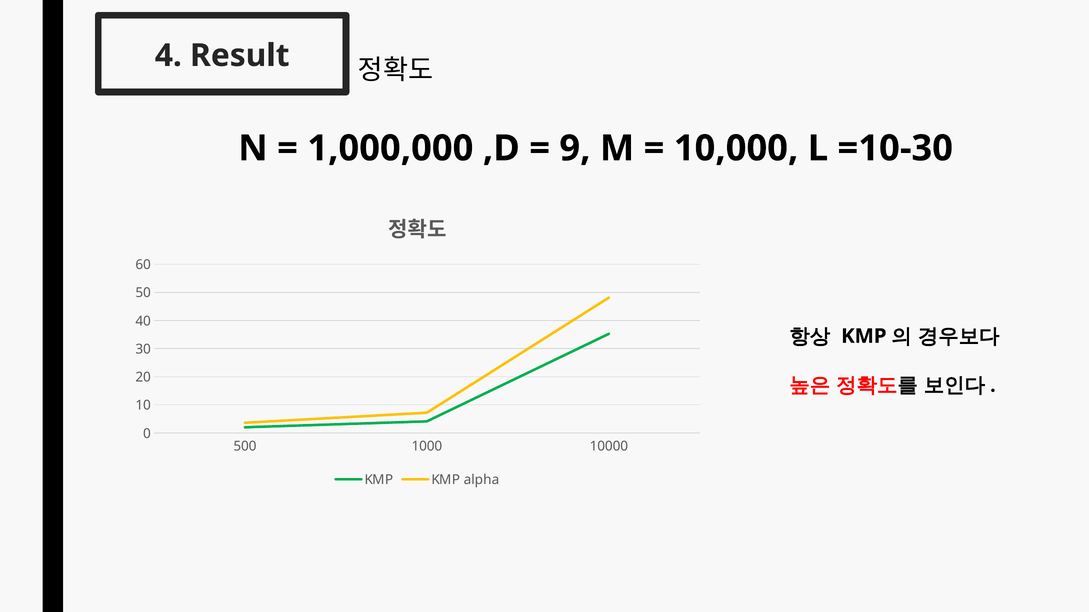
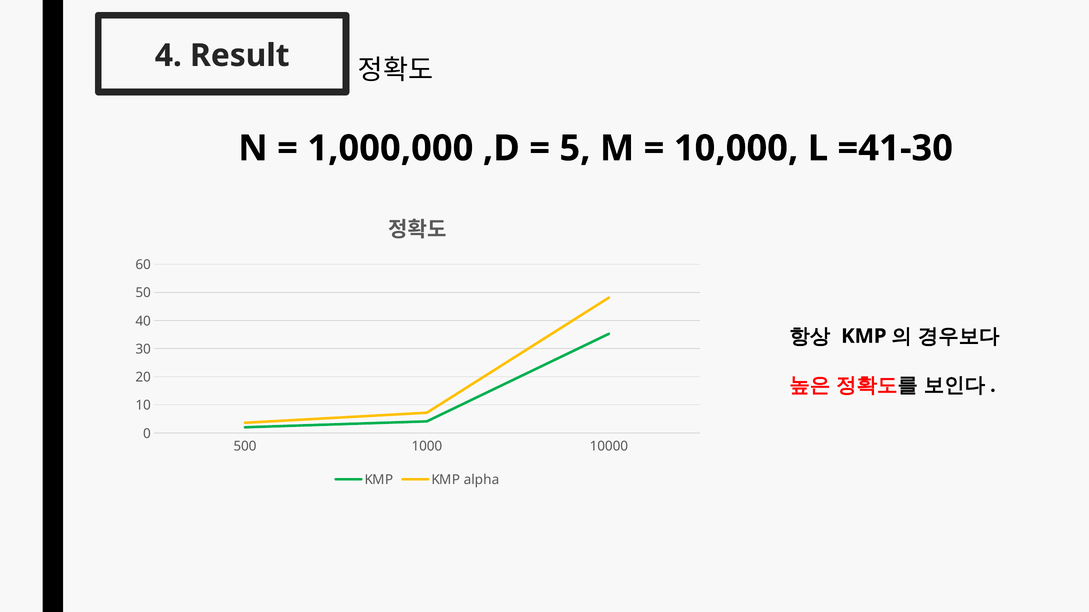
9: 9 -> 5
=10-30: =10-30 -> =41-30
